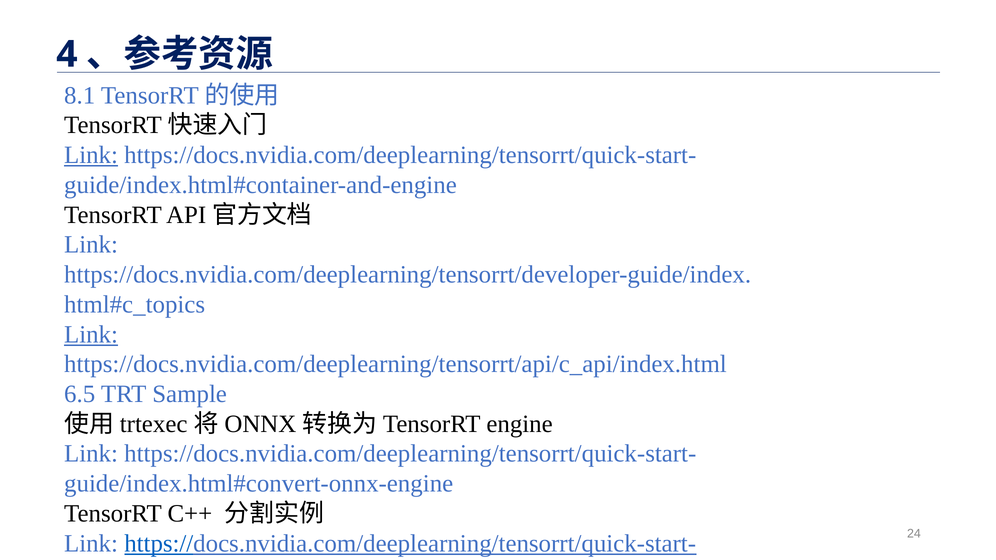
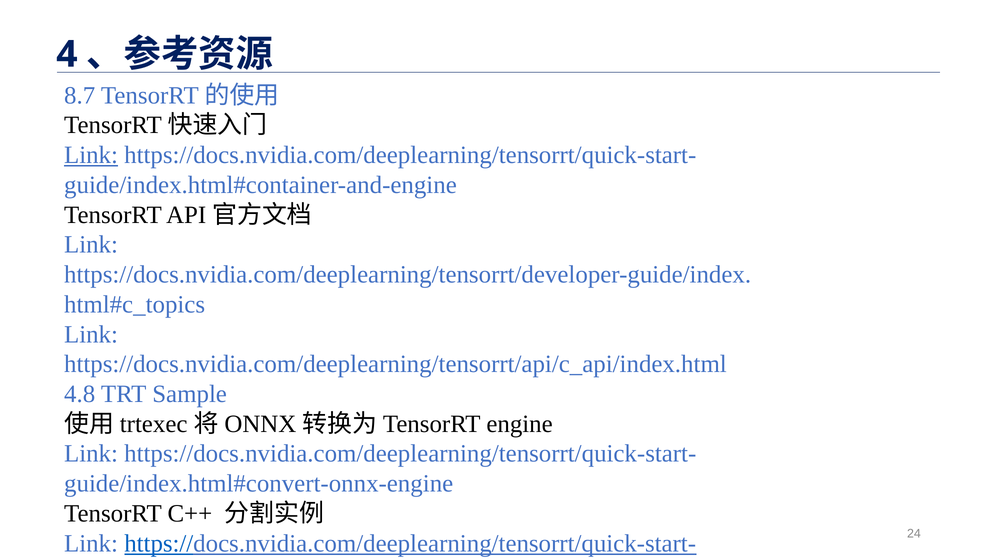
8.1: 8.1 -> 8.7
Link at (91, 334) underline: present -> none
6.5: 6.5 -> 4.8
